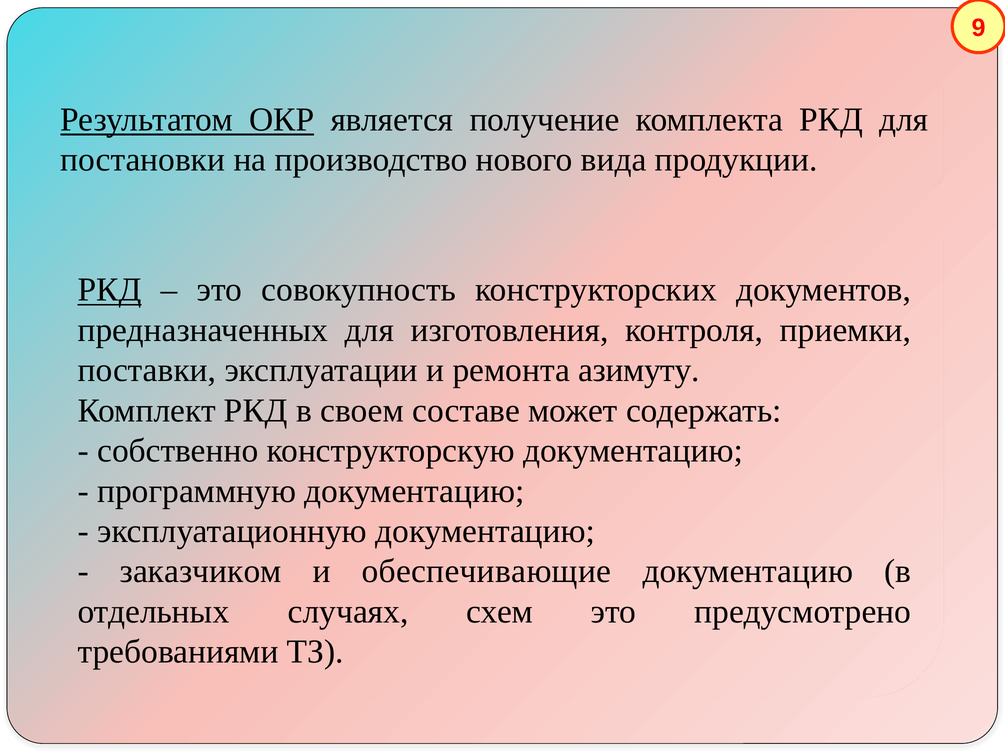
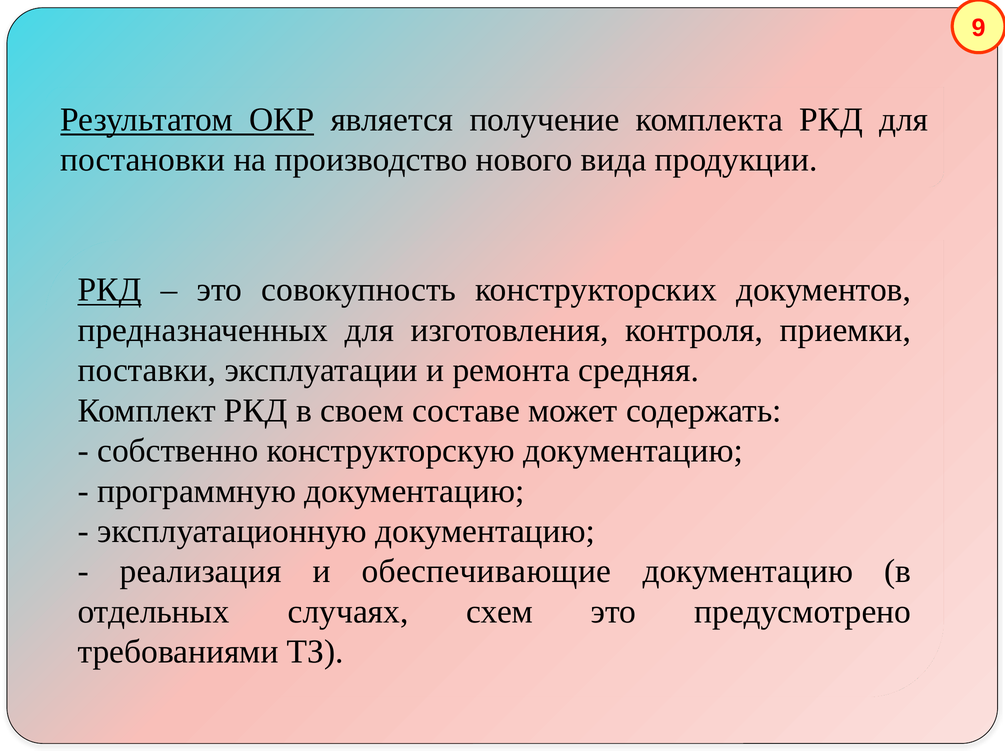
азимуту: азимуту -> средняя
заказчиком: заказчиком -> реализация
